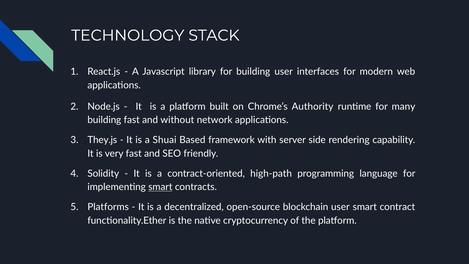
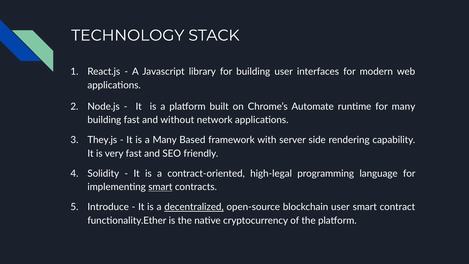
Authority: Authority -> Automate
a Shuai: Shuai -> Many
high-path: high-path -> high-legal
Platforms: Platforms -> Introduce
decentralized underline: none -> present
